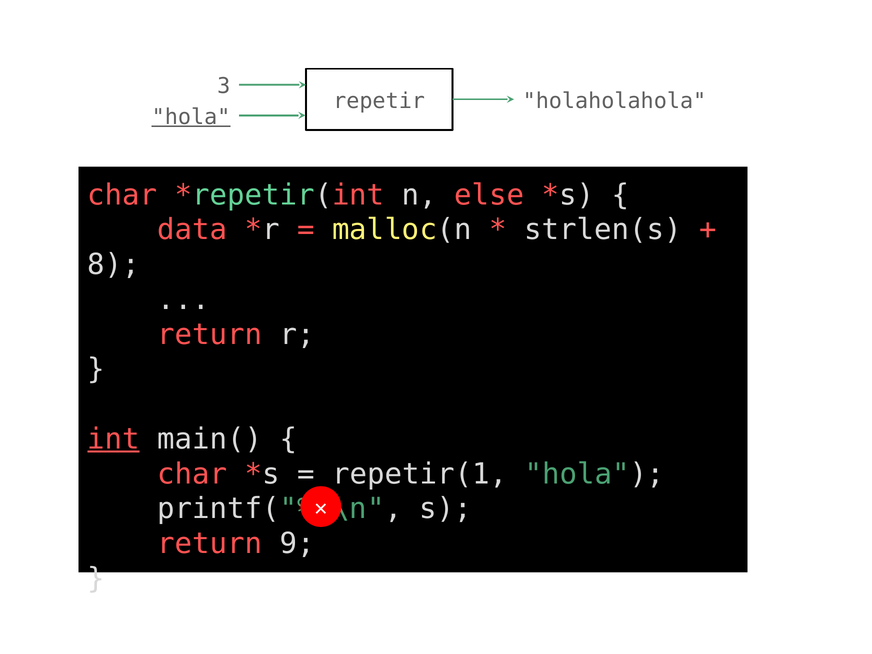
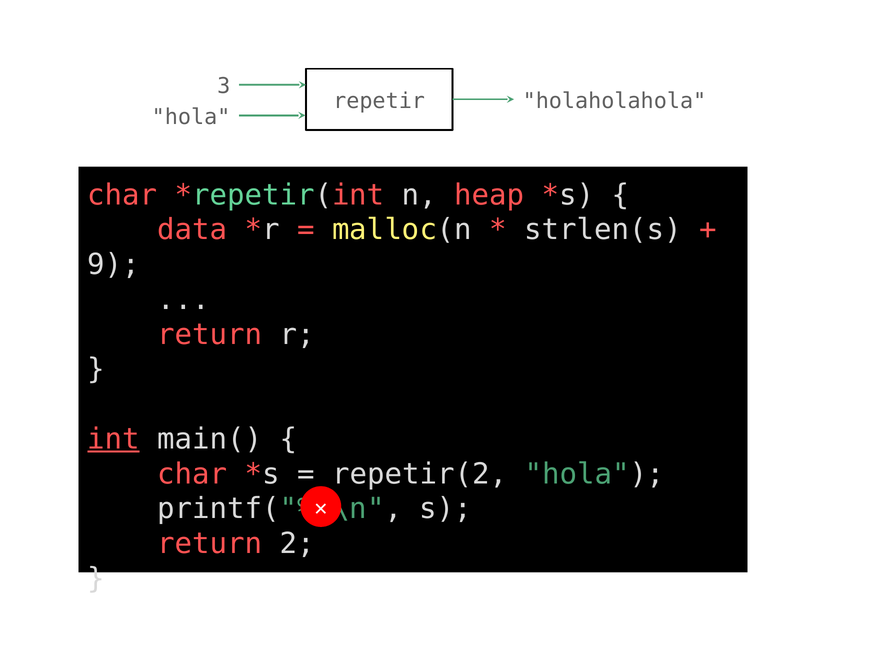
hola at (191, 117) underline: present -> none
else: else -> heap
8: 8 -> 9
repetir(1: repetir(1 -> repetir(2
9: 9 -> 2
